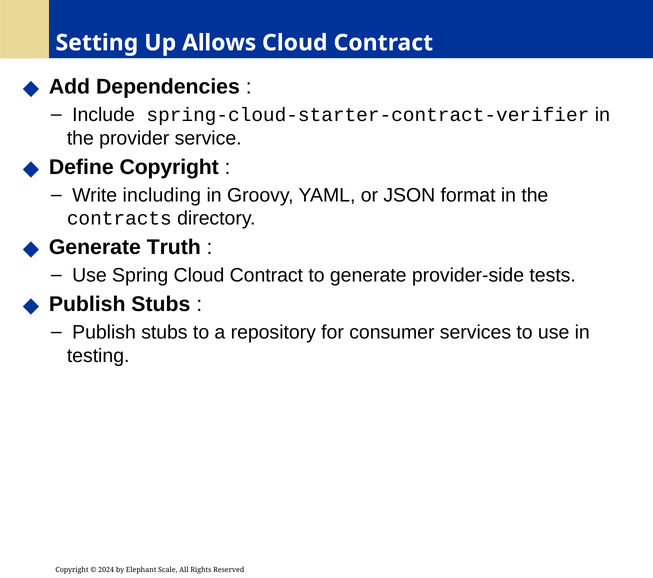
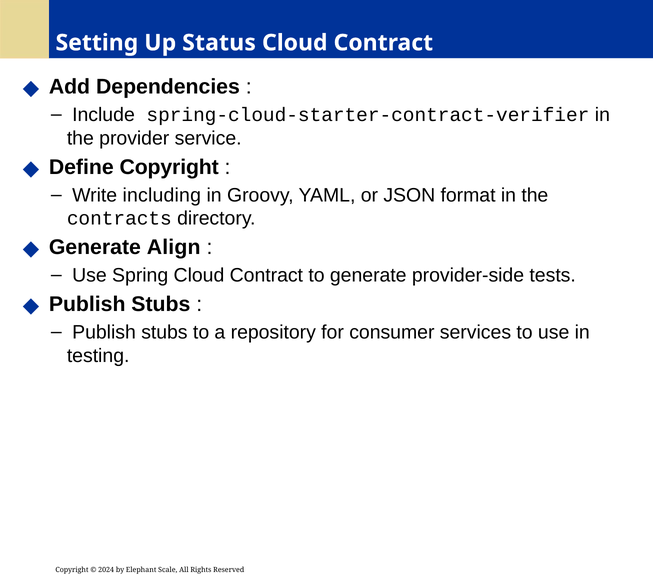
Allows: Allows -> Status
Truth: Truth -> Align
